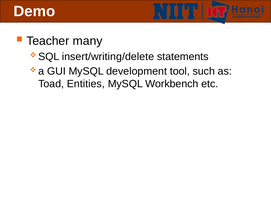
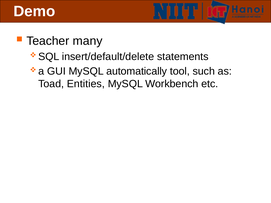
insert/writing/delete: insert/writing/delete -> insert/default/delete
development: development -> automatically
